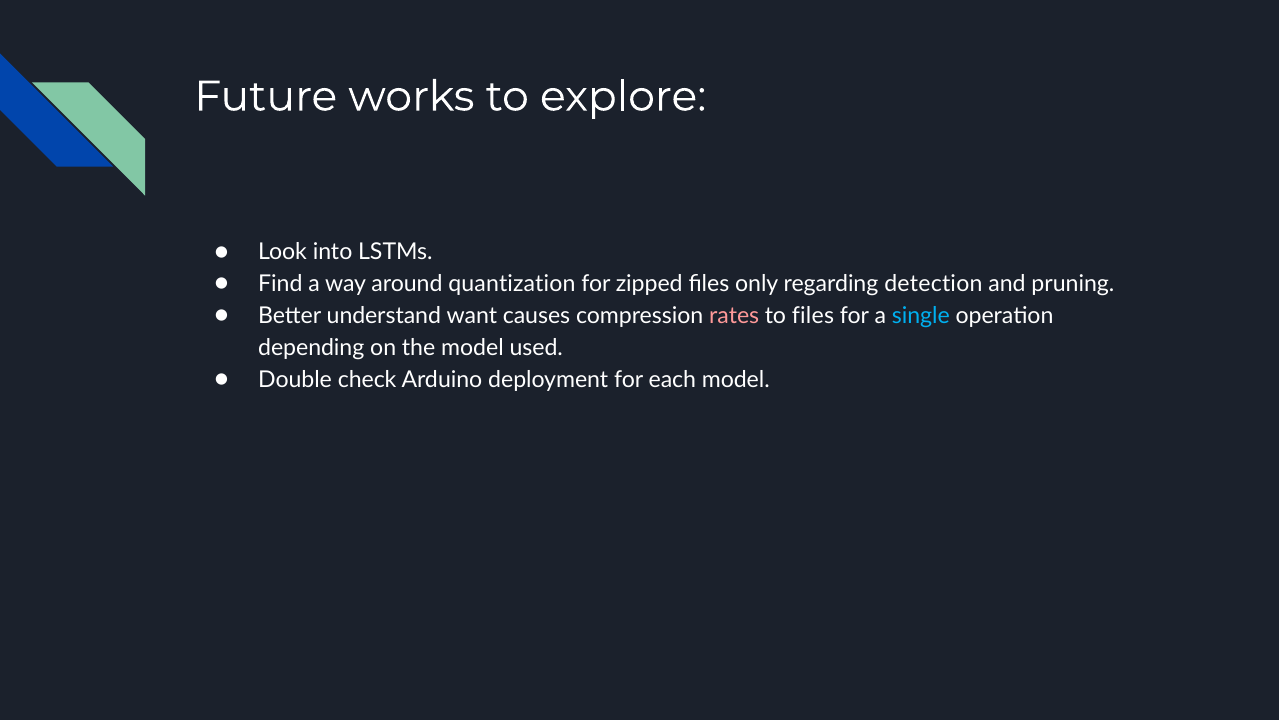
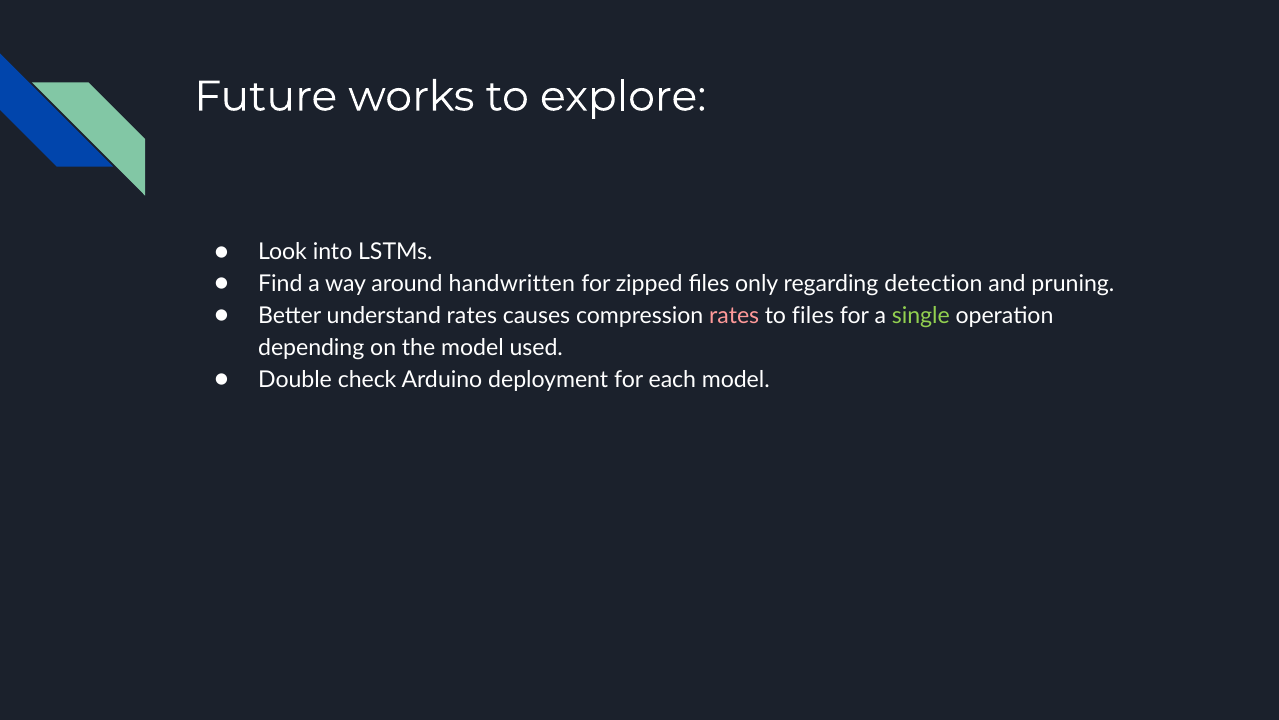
quantization: quantization -> handwritten
understand want: want -> rates
single colour: light blue -> light green
